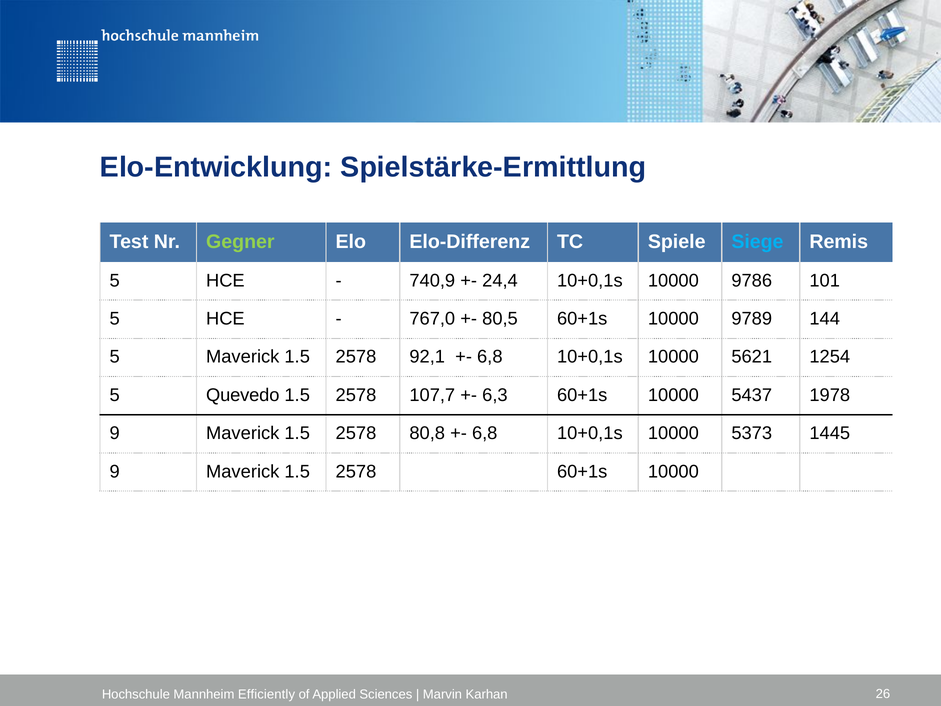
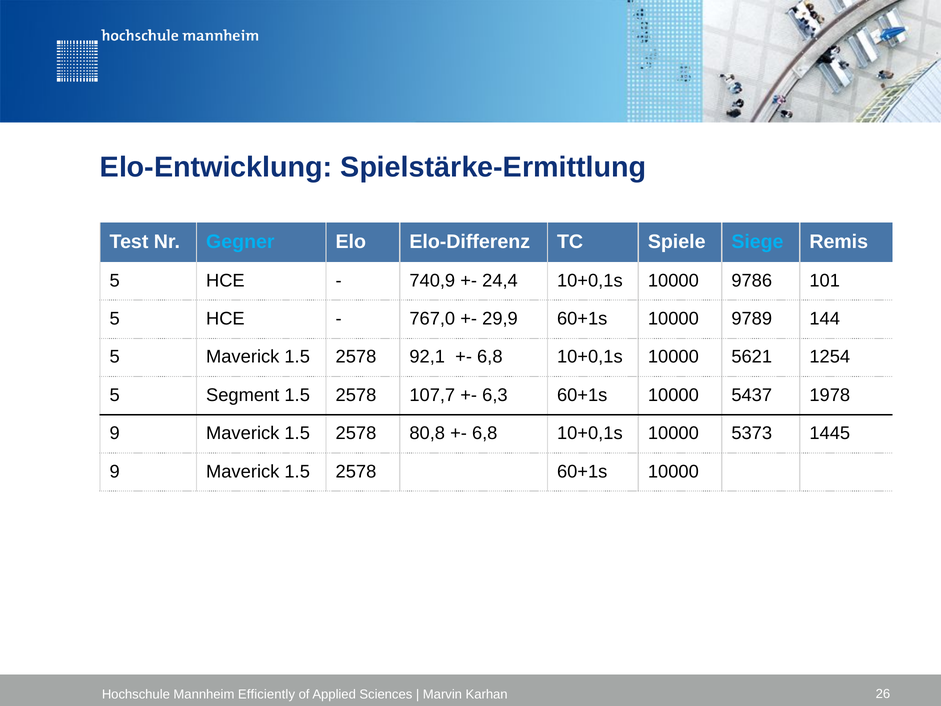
Gegner colour: light green -> light blue
80,5: 80,5 -> 29,9
Quevedo: Quevedo -> Segment
